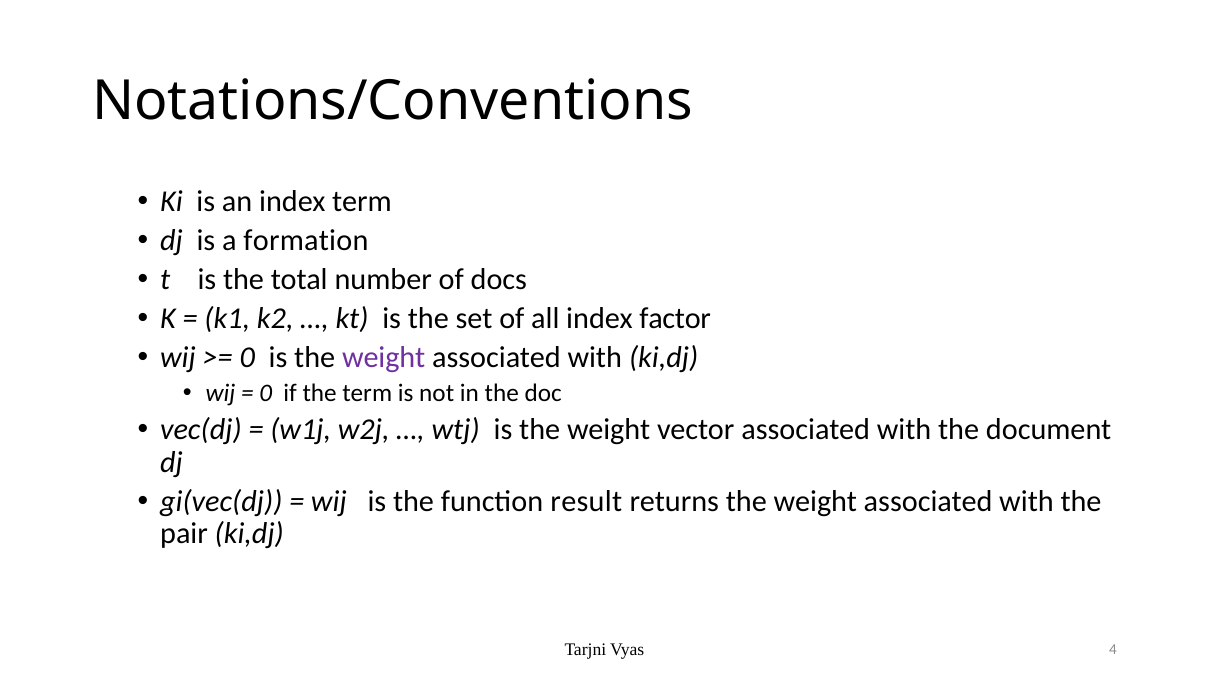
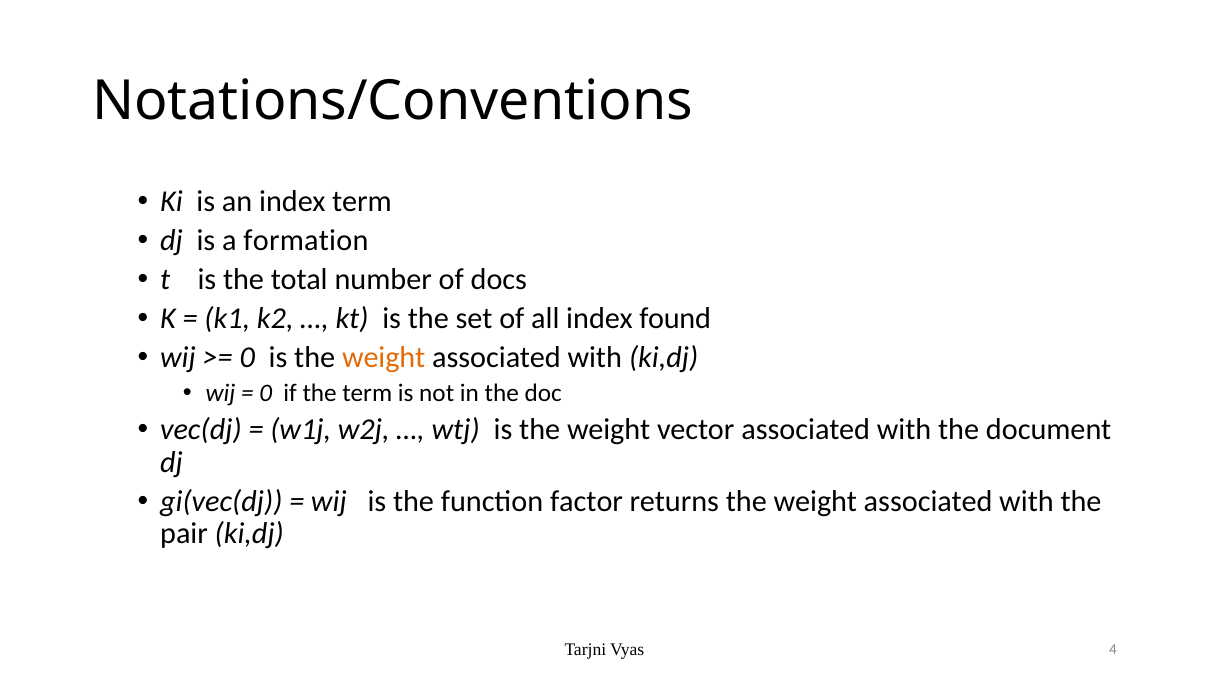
factor: factor -> found
weight at (384, 357) colour: purple -> orange
result: result -> factor
